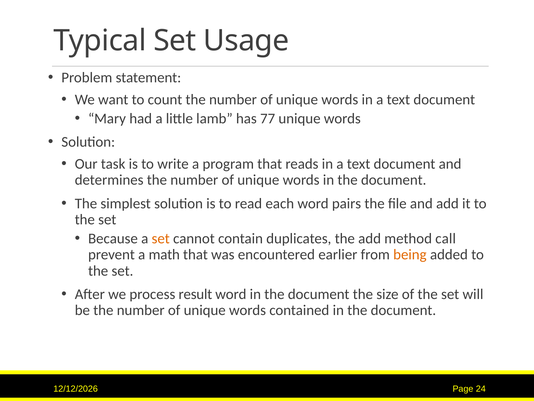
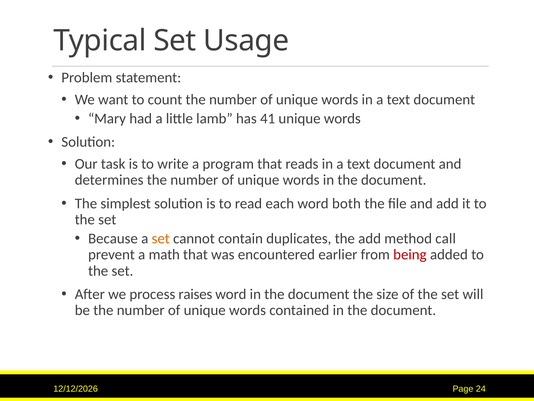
77: 77 -> 41
pairs: pairs -> both
being colour: orange -> red
result: result -> raises
